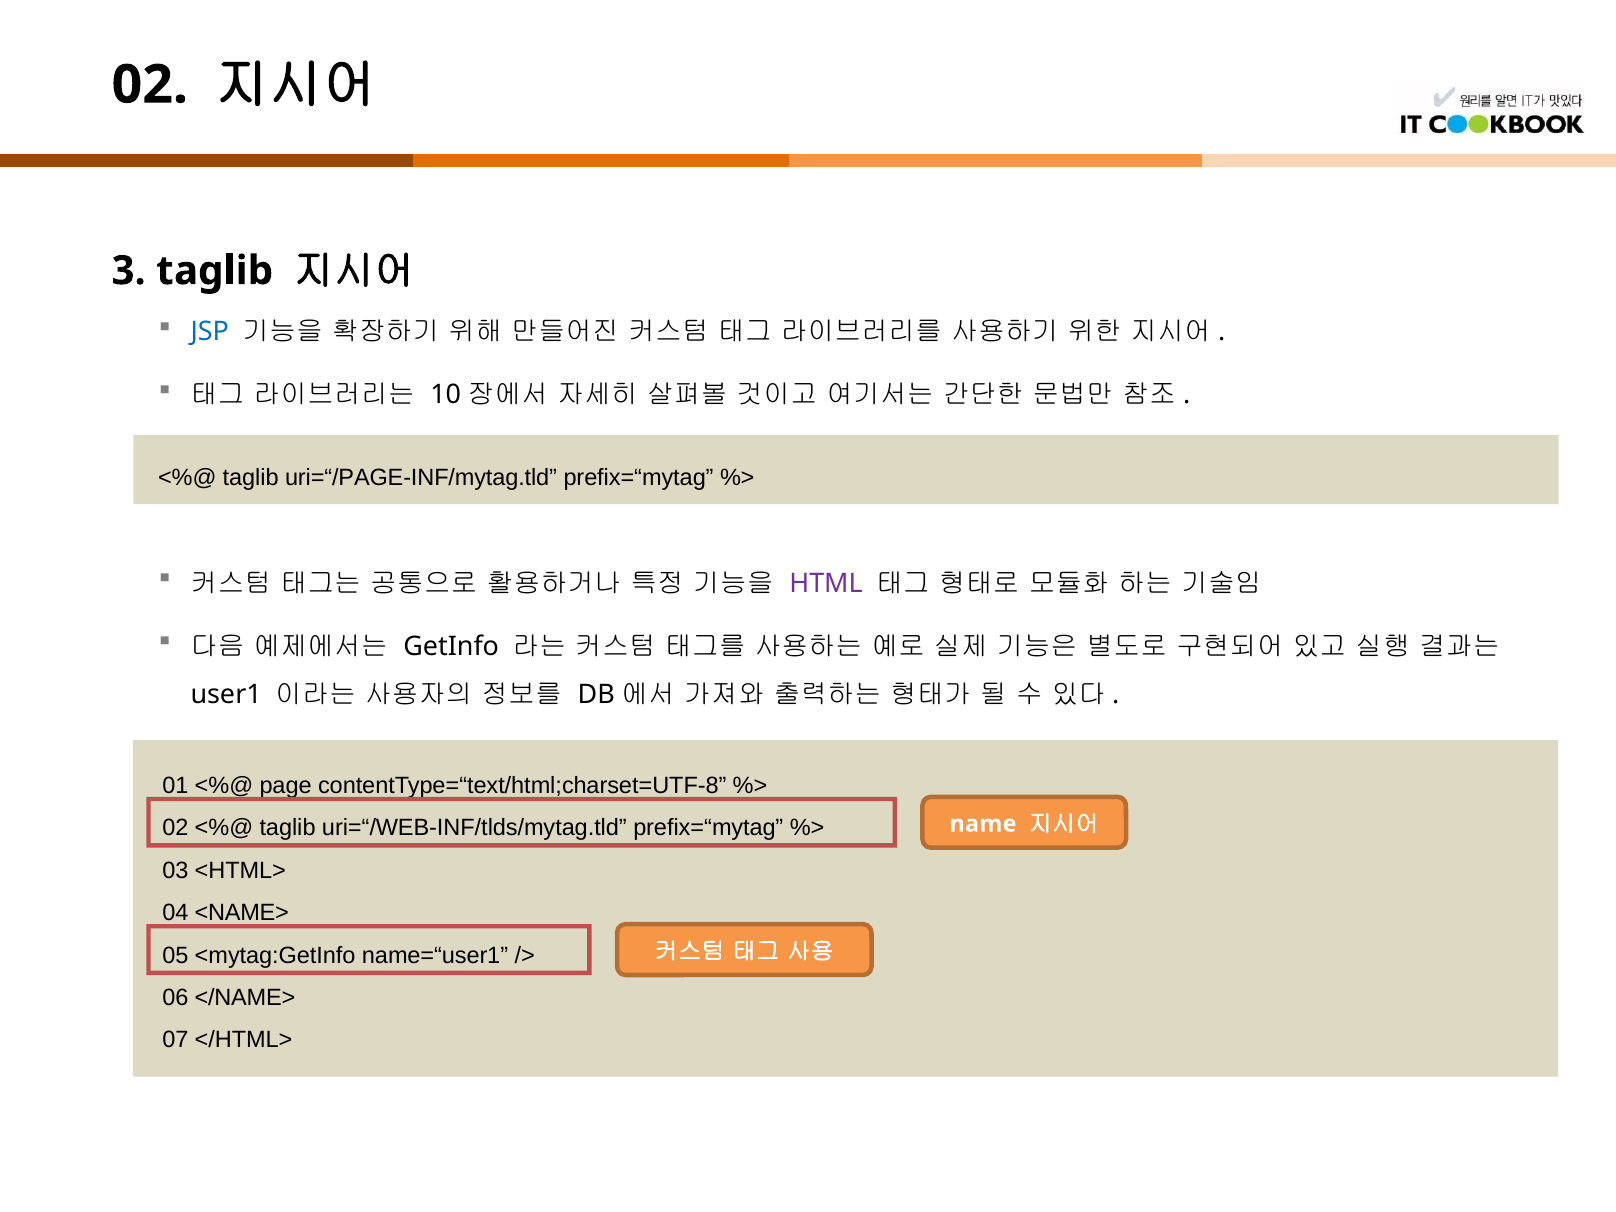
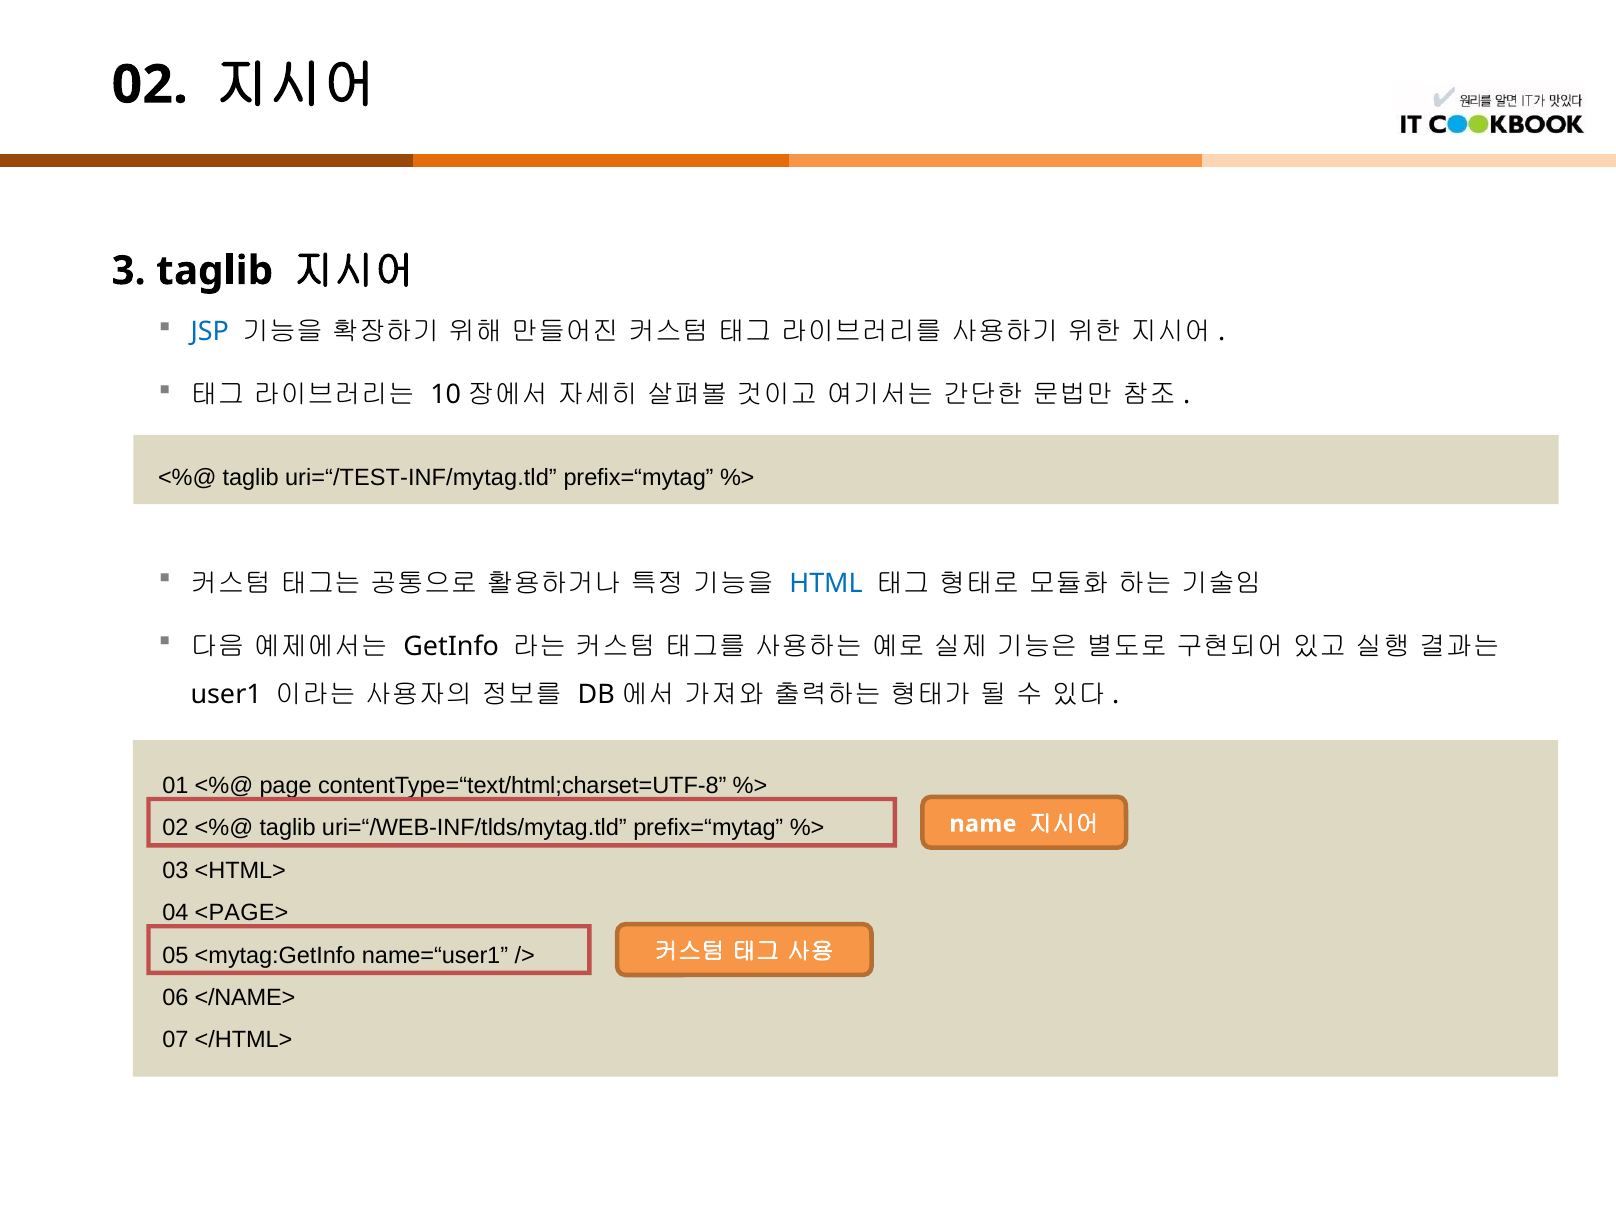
uri=“/PAGE-INF/mytag.tld: uri=“/PAGE-INF/mytag.tld -> uri=“/TEST-INF/mytag.tld
HTML colour: purple -> blue
<NAME>: <NAME> -> <PAGE>
